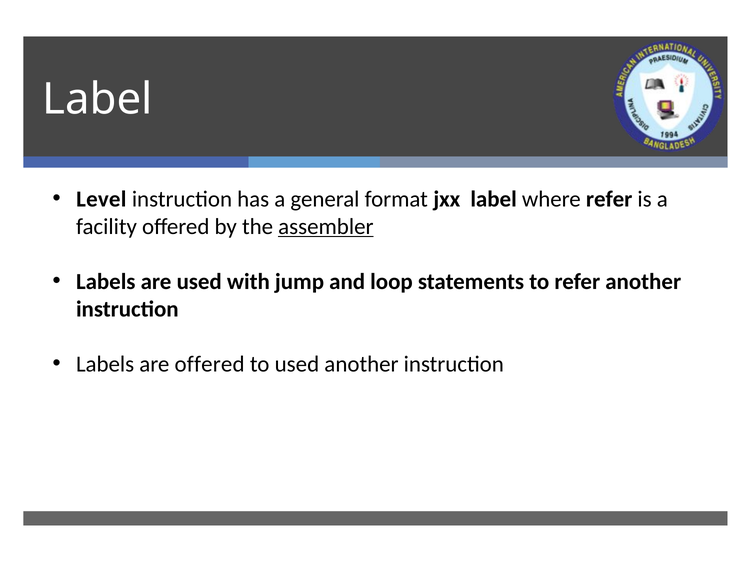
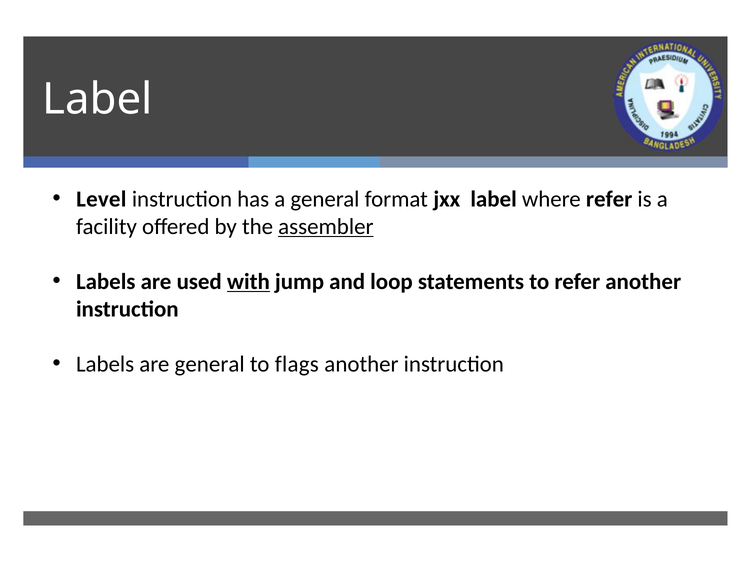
with underline: none -> present
are offered: offered -> general
to used: used -> flags
